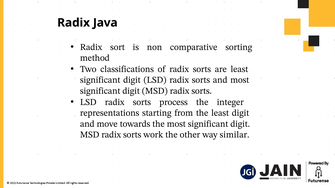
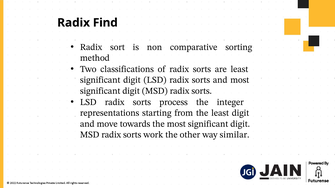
Java: Java -> Find
